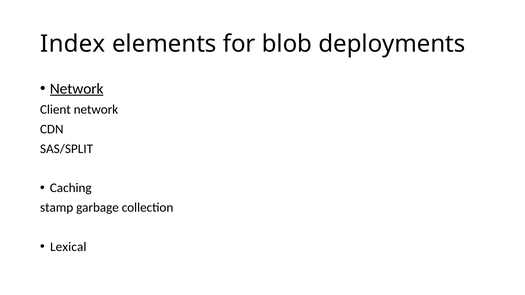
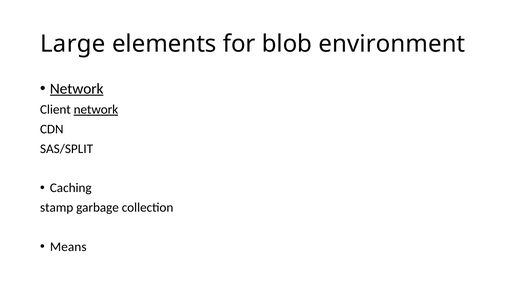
Index: Index -> Large
deployments: deployments -> environment
network at (96, 110) underline: none -> present
Lexical: Lexical -> Means
